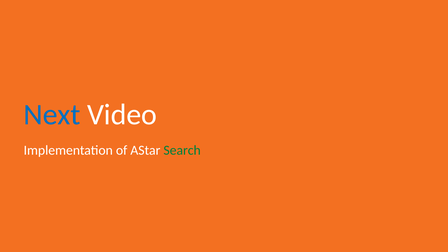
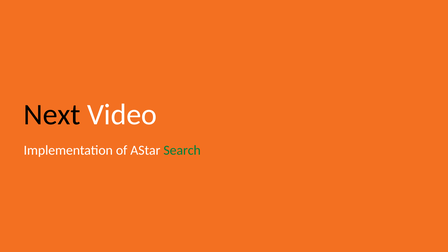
Next colour: blue -> black
